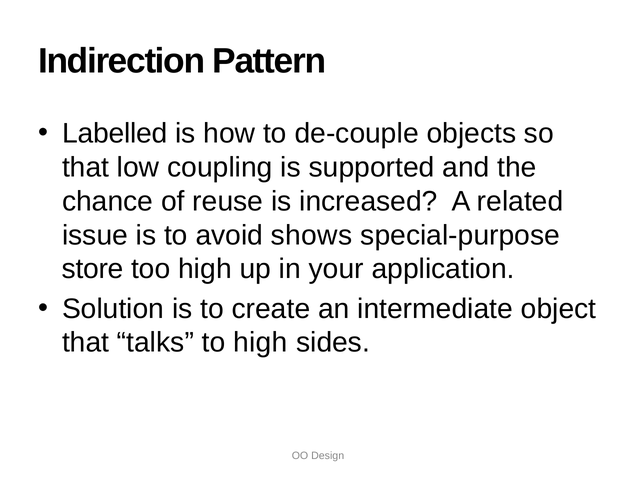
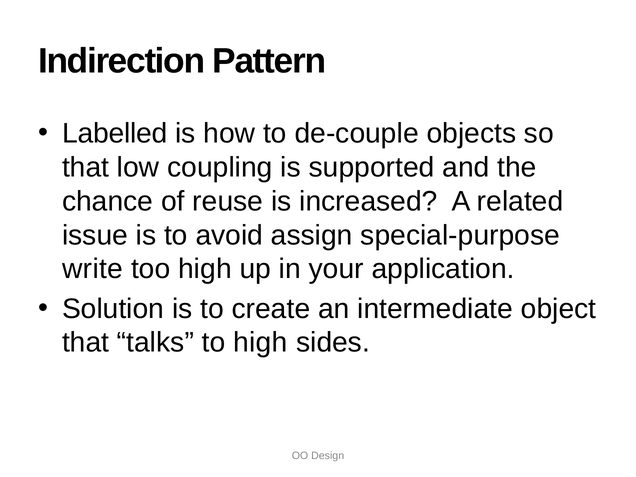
shows: shows -> assign
store: store -> write
